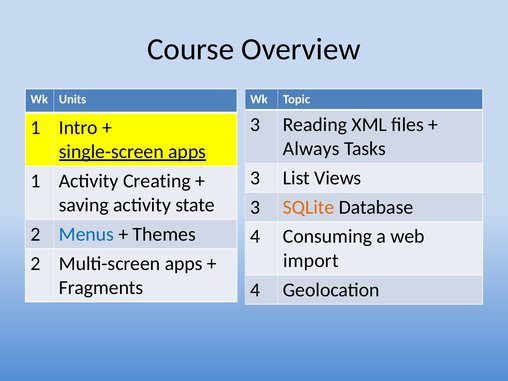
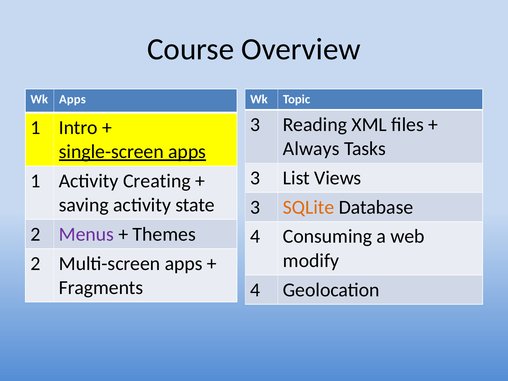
Wk Units: Units -> Apps
Menus colour: blue -> purple
import: import -> modify
